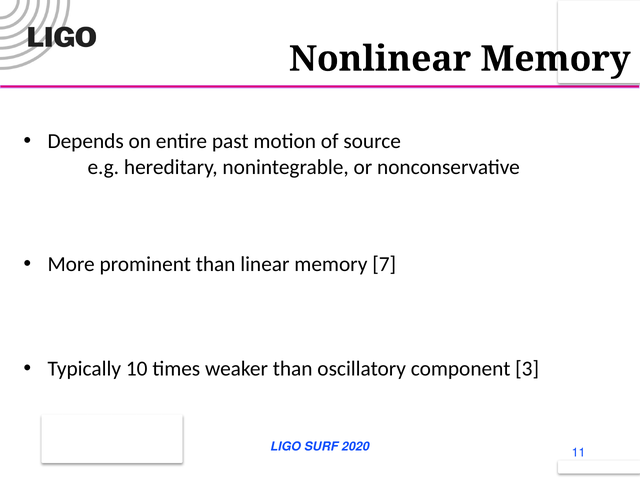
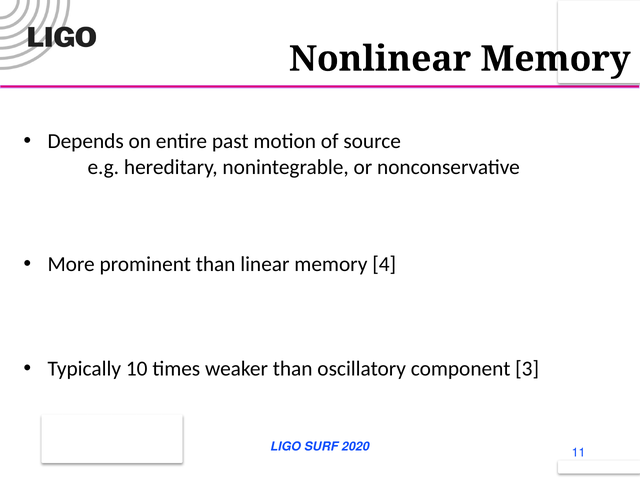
7: 7 -> 4
